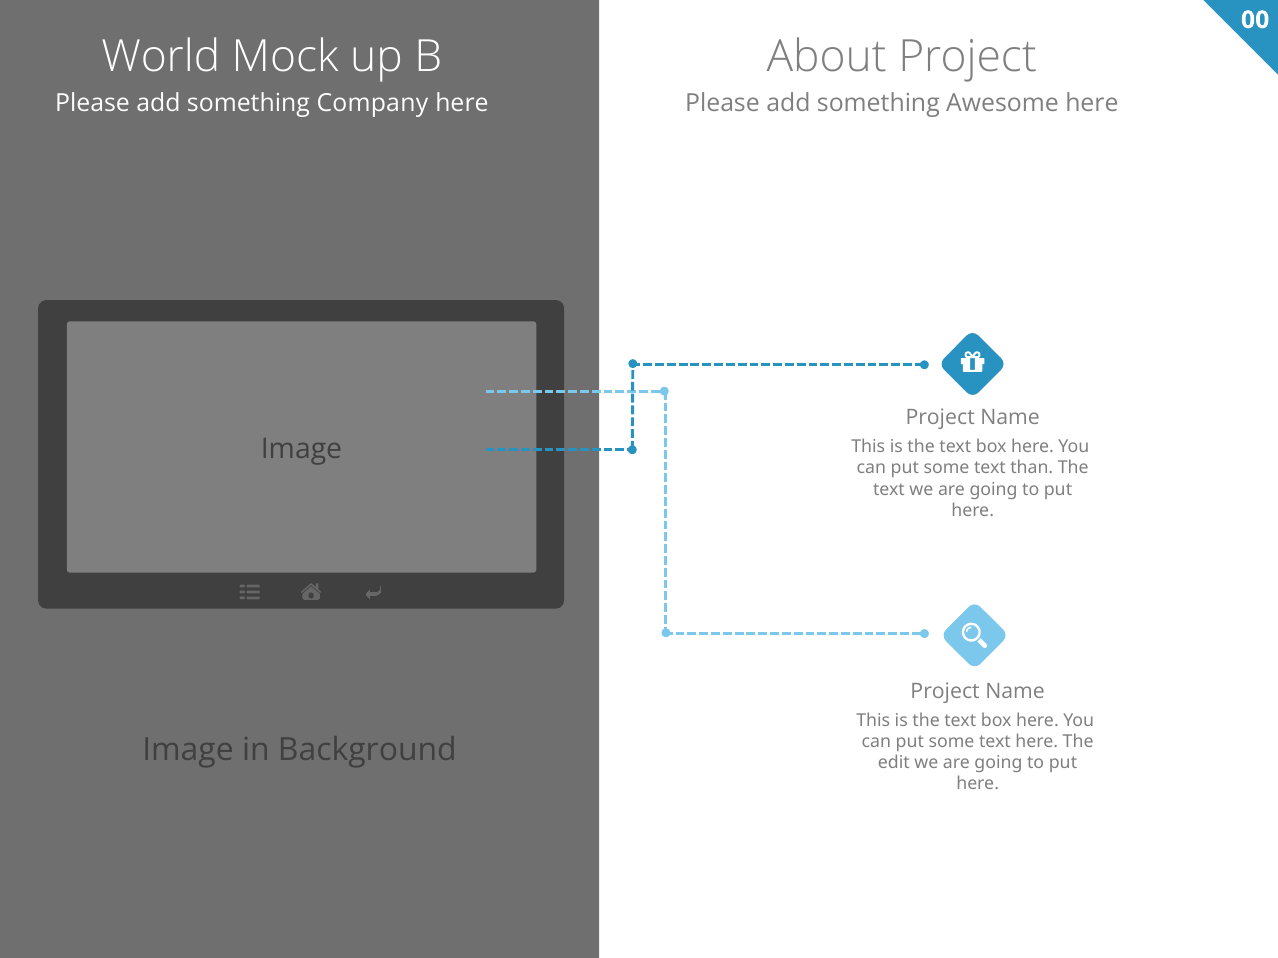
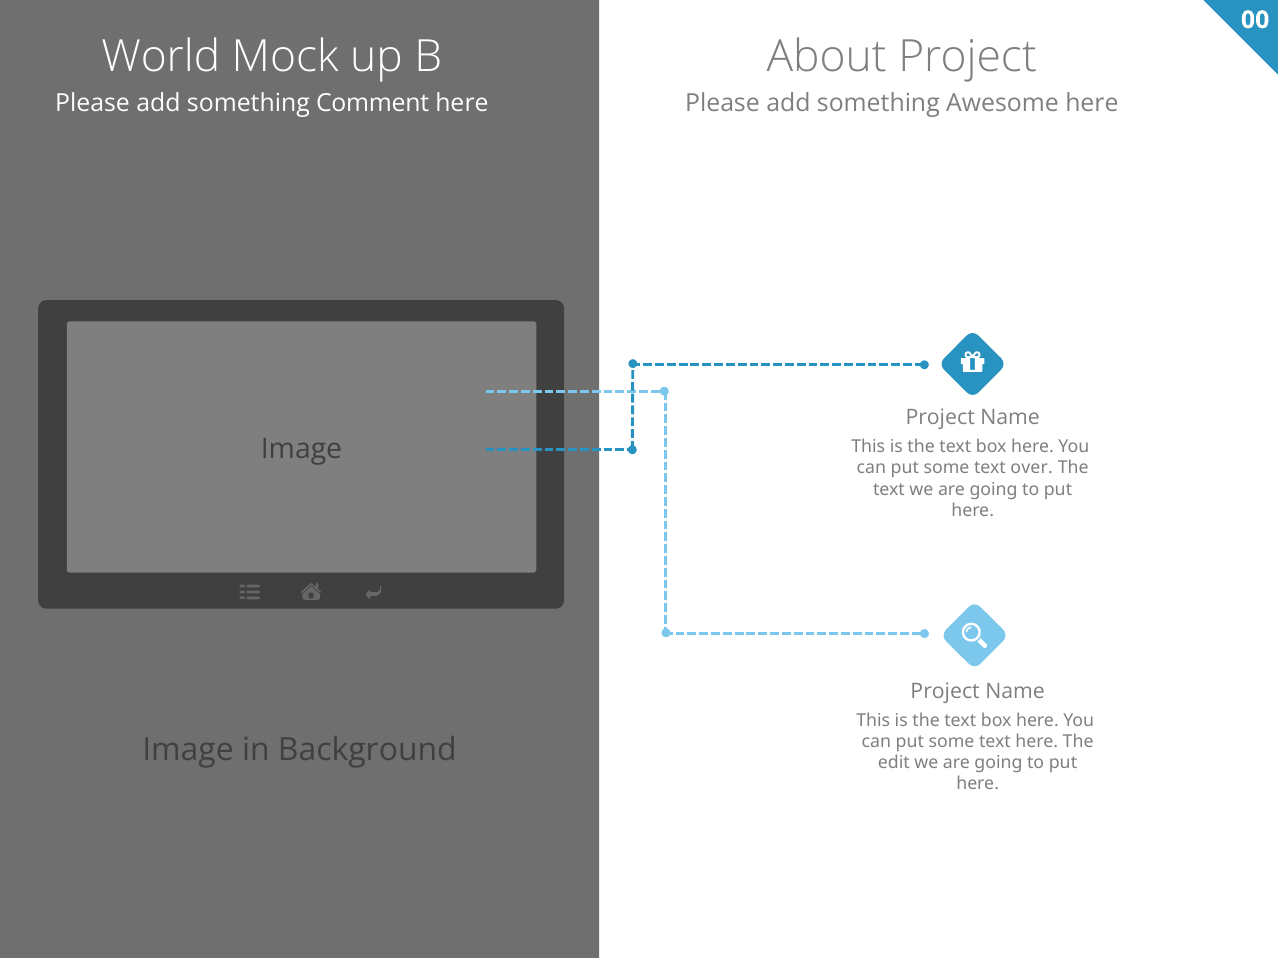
Company: Company -> Comment
than: than -> over
